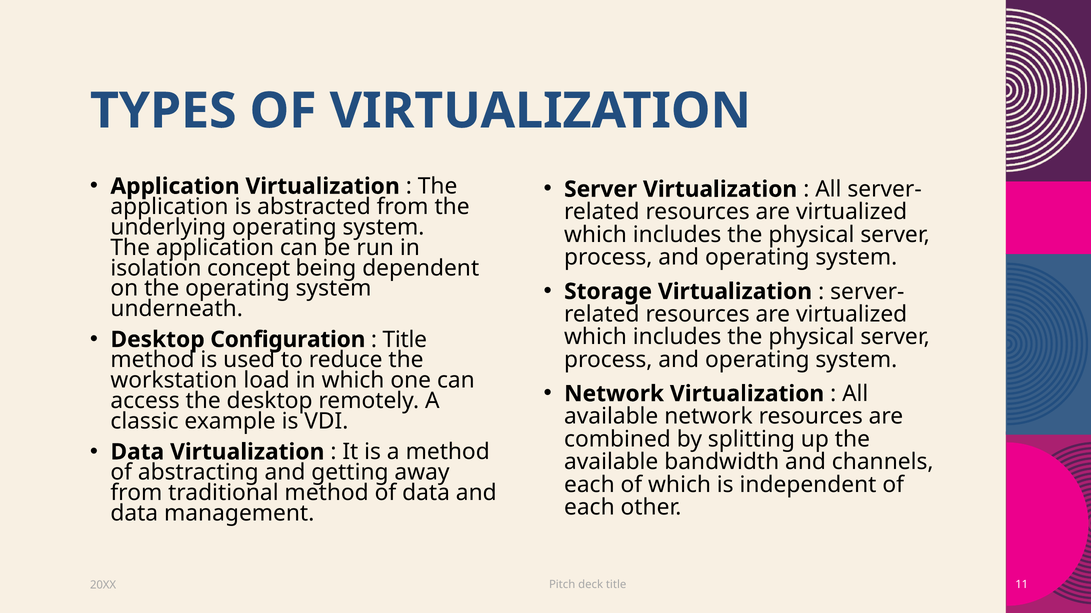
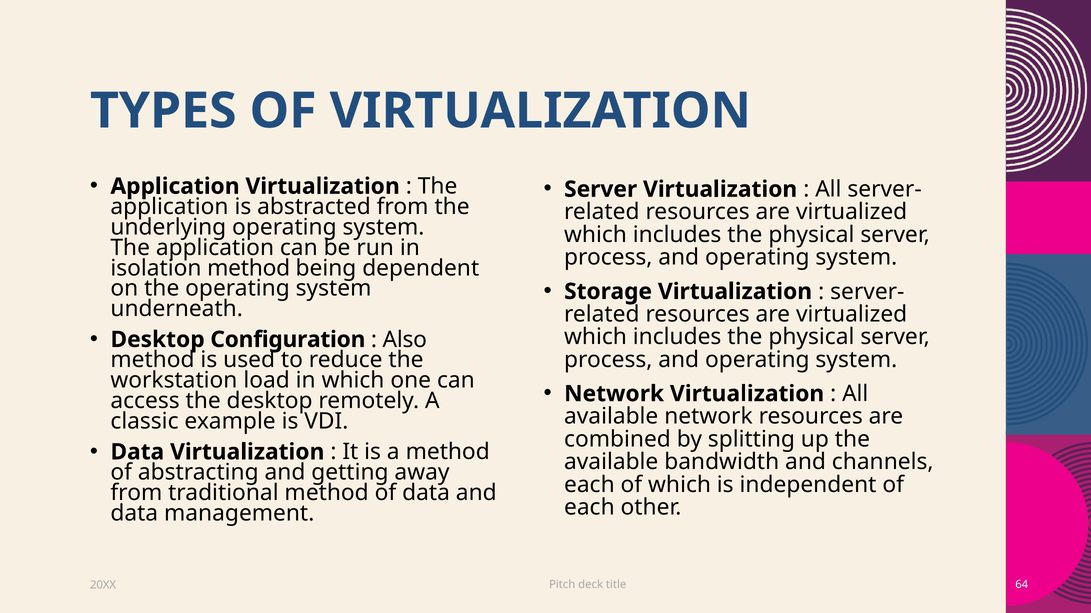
isolation concept: concept -> method
Title at (405, 340): Title -> Also
11: 11 -> 64
